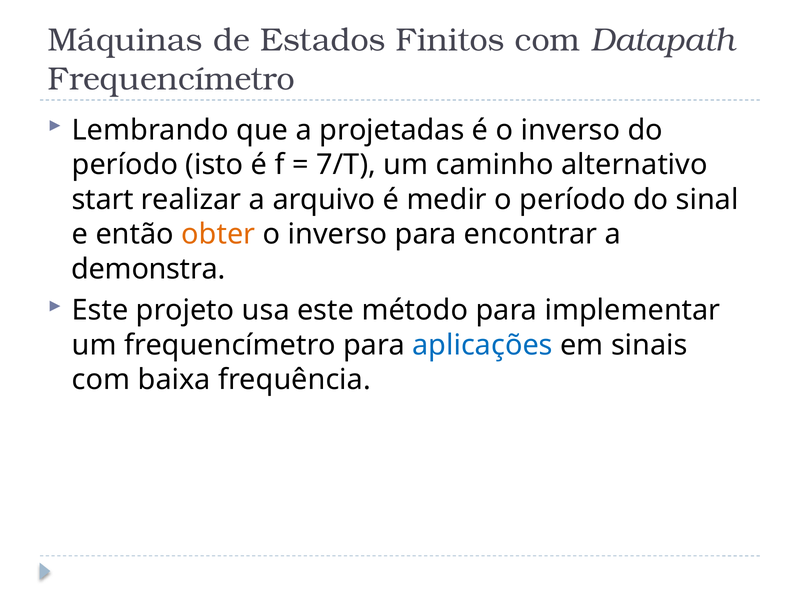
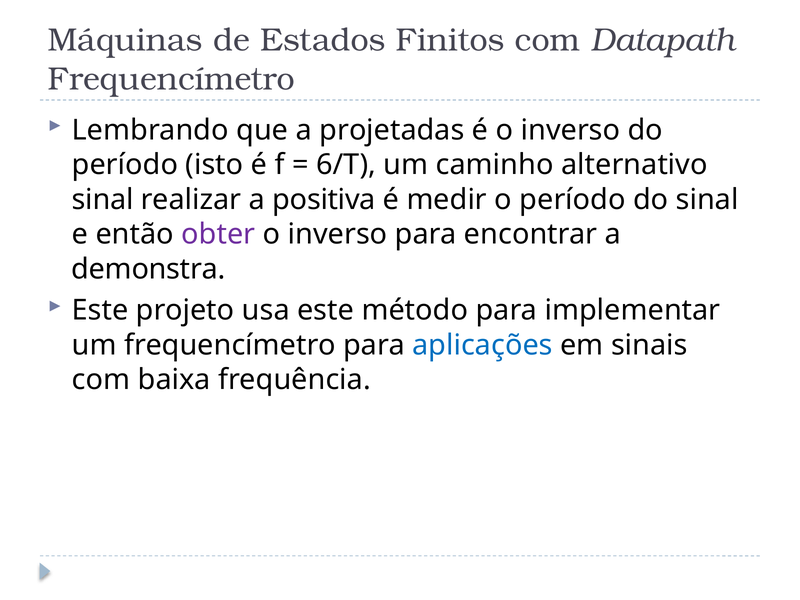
7/T: 7/T -> 6/T
start at (103, 200): start -> sinal
arquivo: arquivo -> positiva
obter colour: orange -> purple
